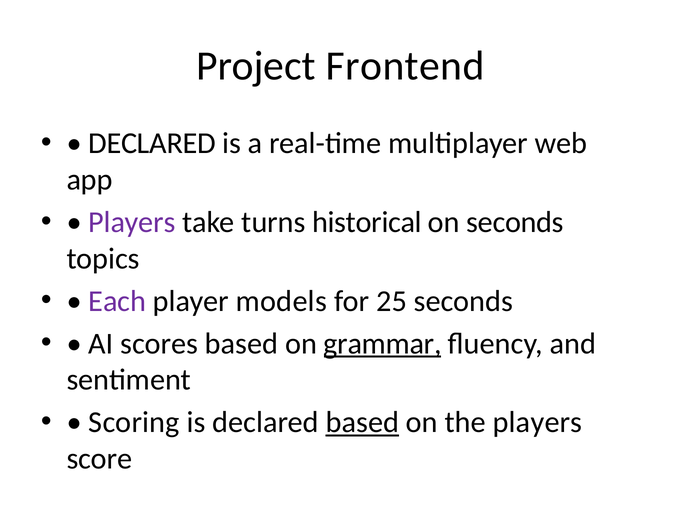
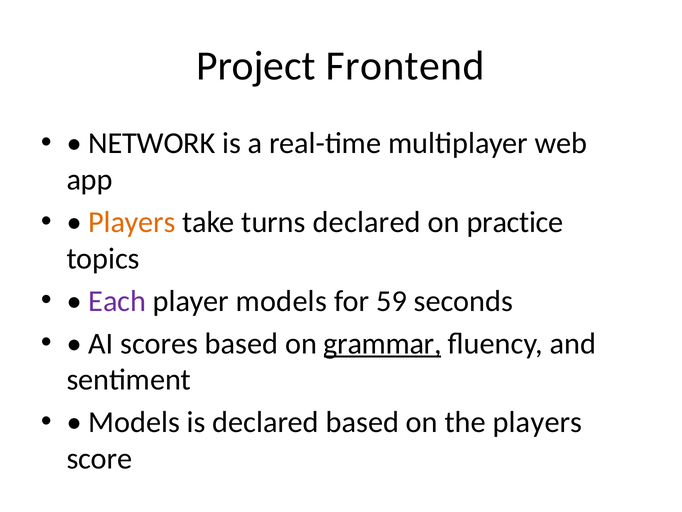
DECLARED at (152, 143): DECLARED -> NETWORK
Players at (132, 222) colour: purple -> orange
turns historical: historical -> declared
on seconds: seconds -> practice
25: 25 -> 59
Scoring at (134, 422): Scoring -> Models
based at (362, 422) underline: present -> none
